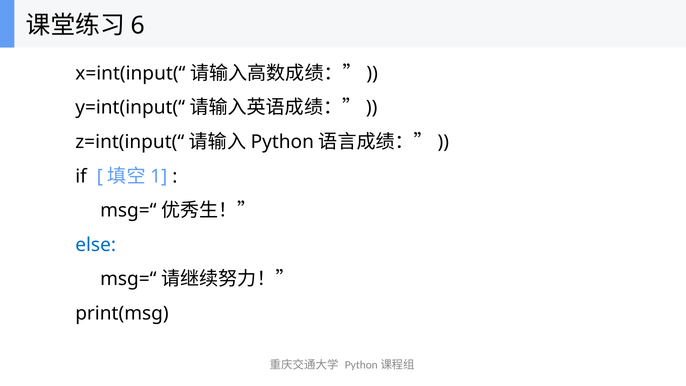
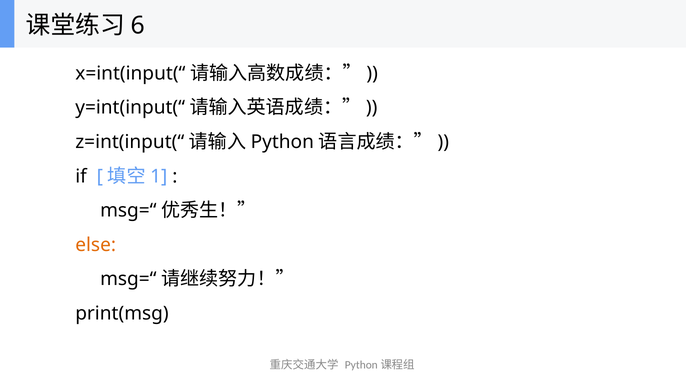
else colour: blue -> orange
